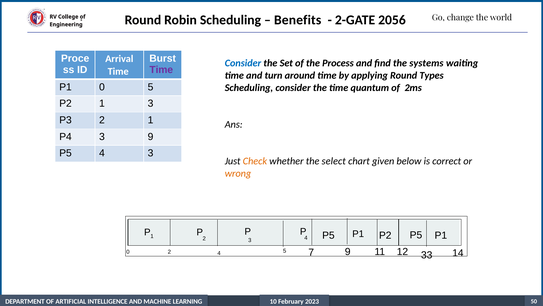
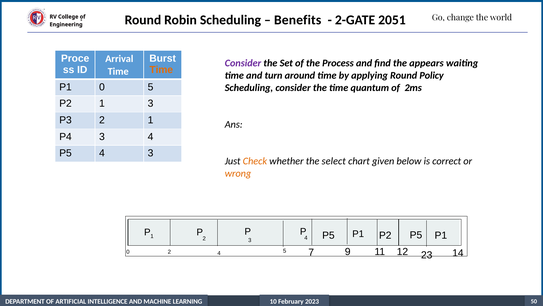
2056: 2056 -> 2051
Consider at (243, 63) colour: blue -> purple
systems: systems -> appears
Time at (161, 70) colour: purple -> orange
Types: Types -> Policy
3 9: 9 -> 4
33: 33 -> 23
